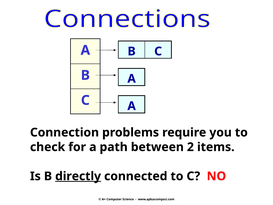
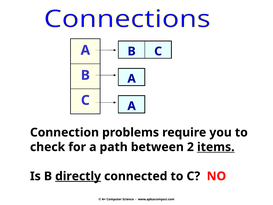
items underline: none -> present
